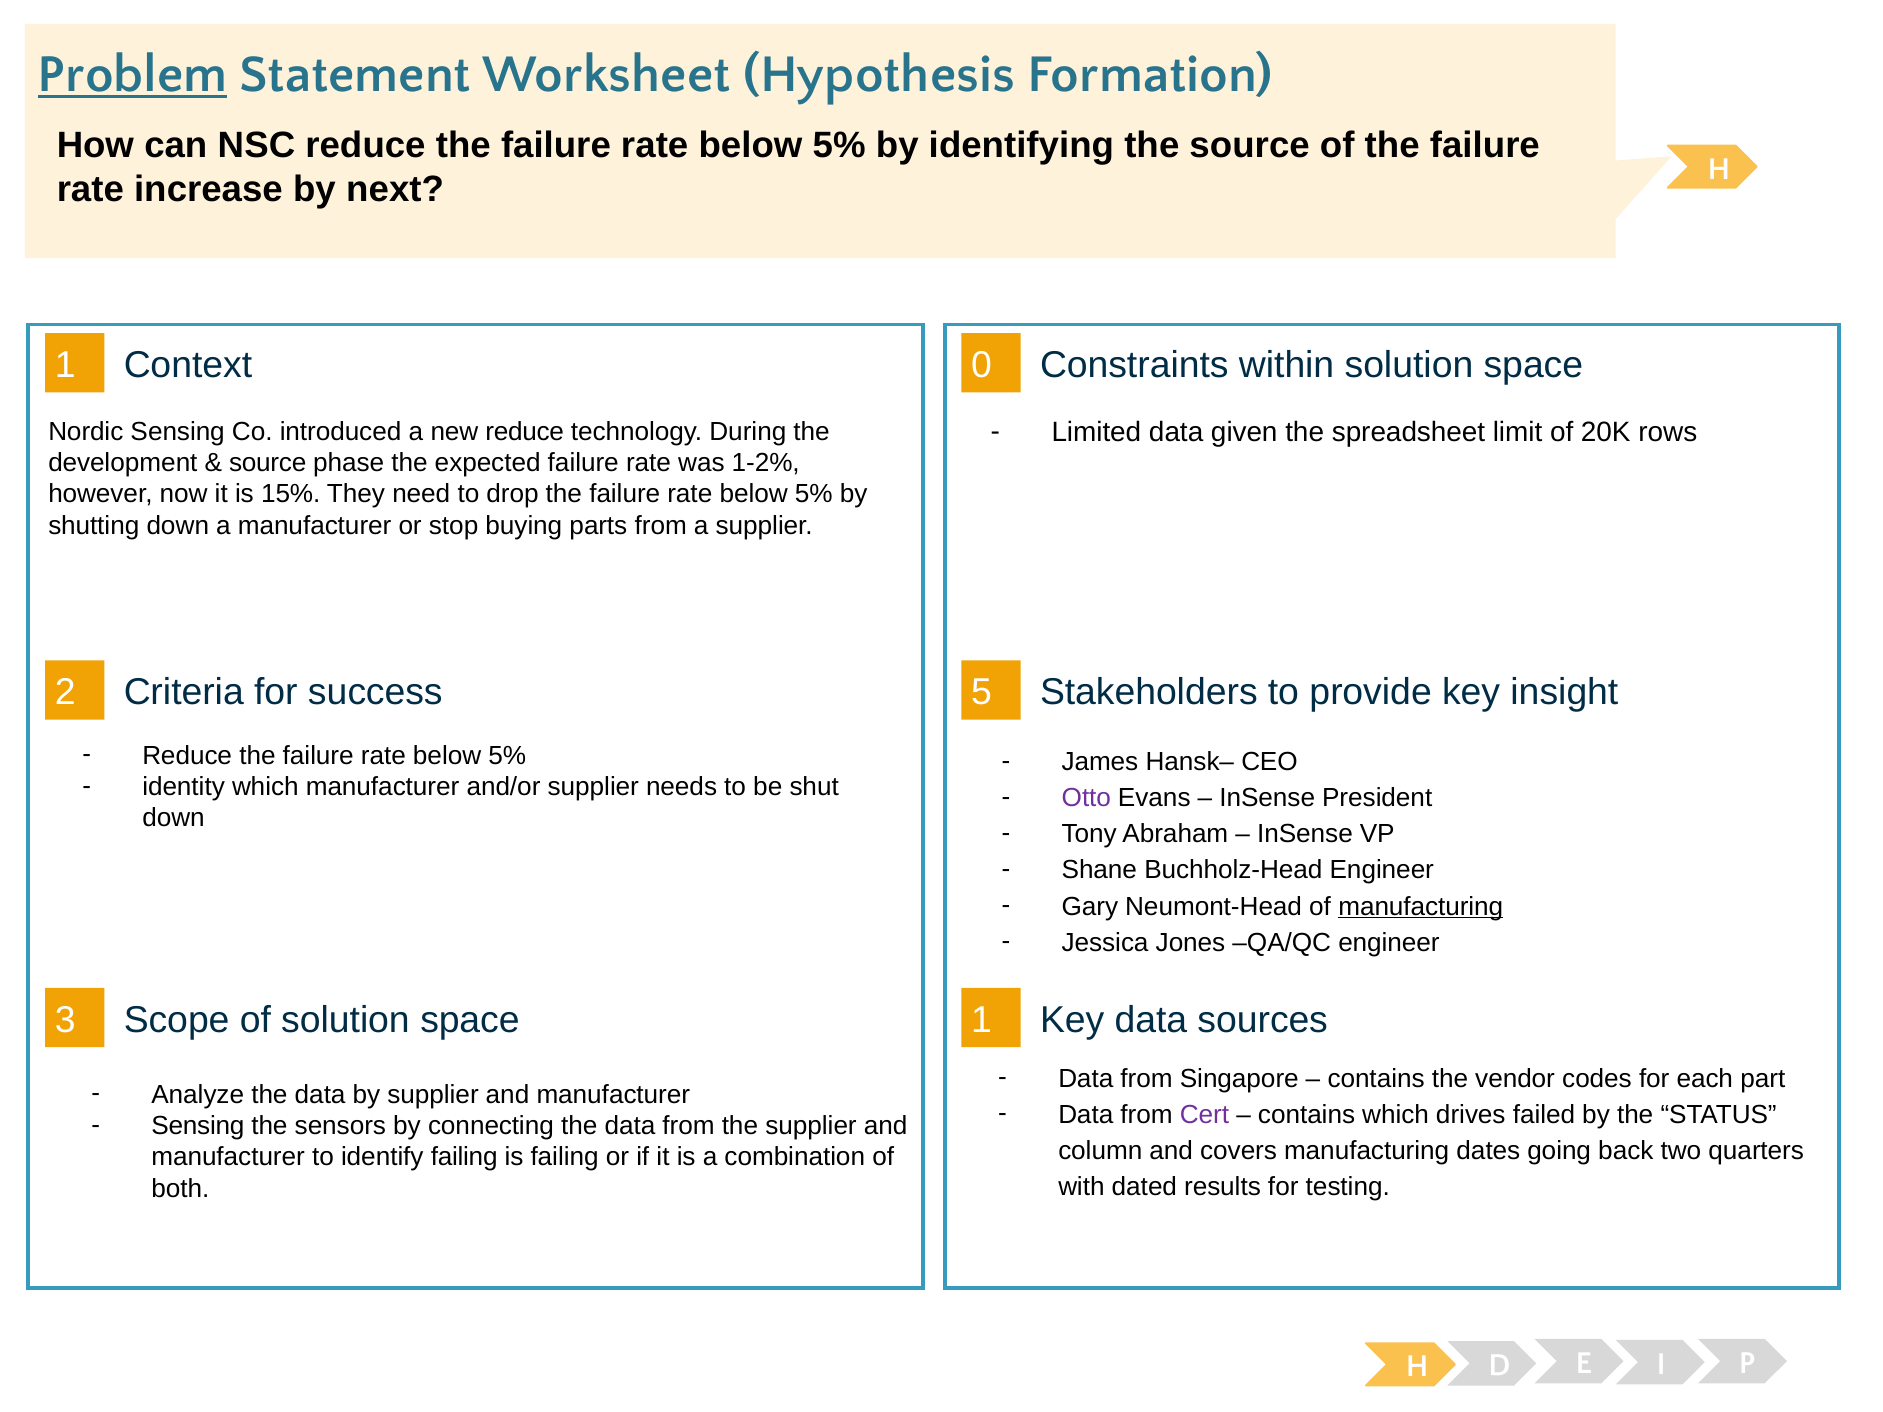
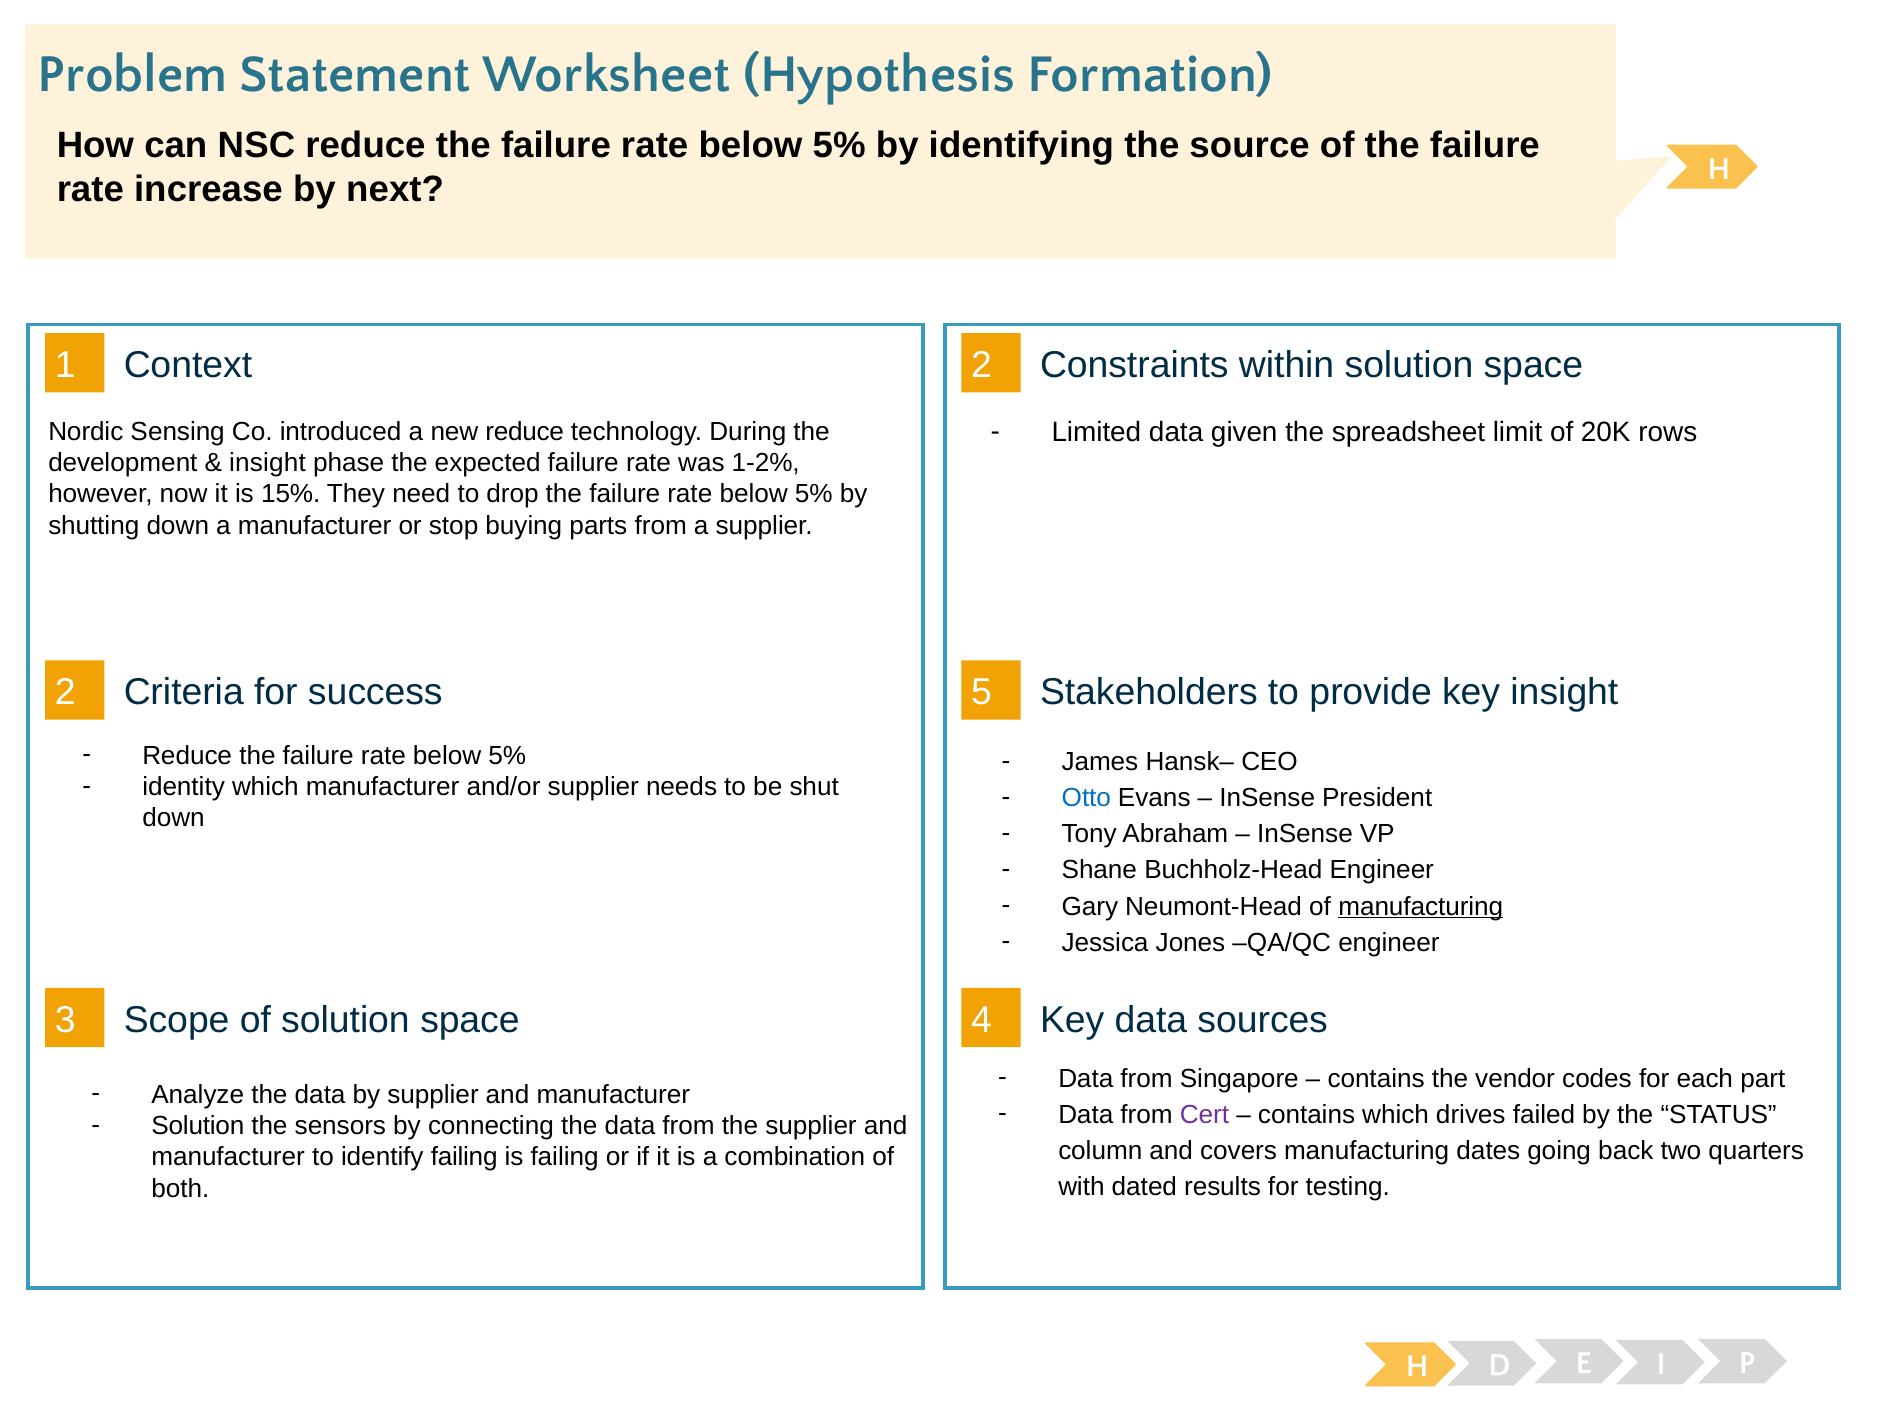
Problem underline: present -> none
1 0: 0 -> 2
source at (268, 463): source -> insight
Otto colour: purple -> blue
3 1: 1 -> 4
Sensing at (198, 1126): Sensing -> Solution
